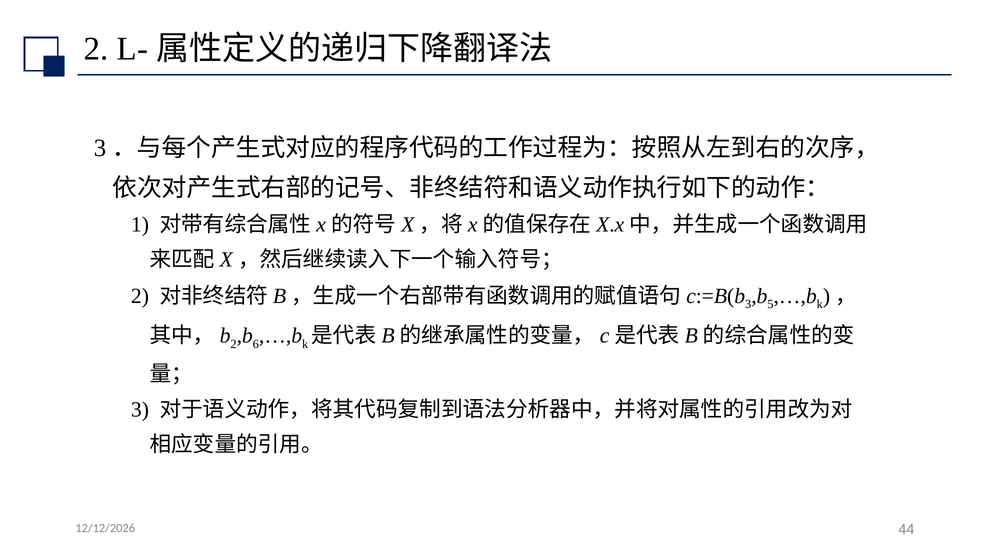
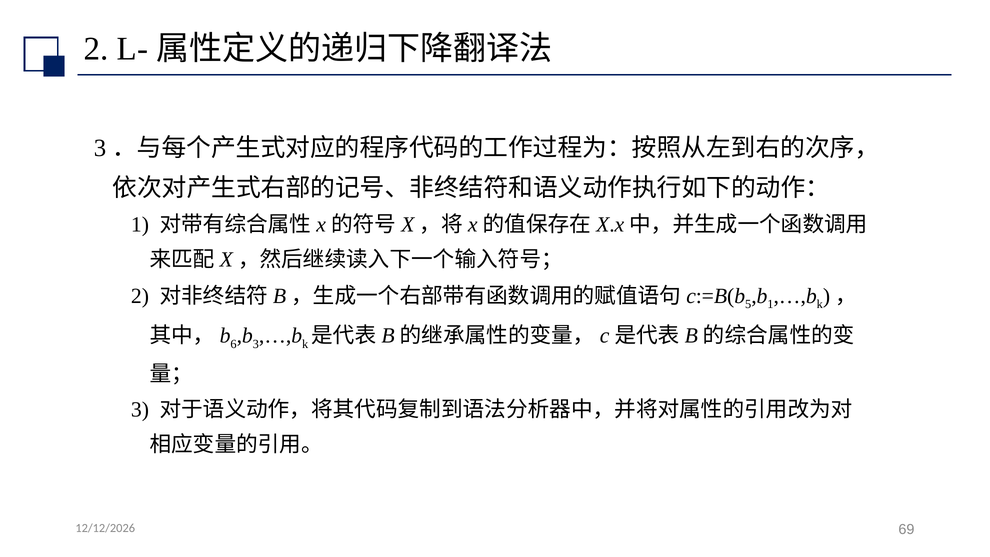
3 at (748, 304): 3 -> 5
5 at (770, 304): 5 -> 1
2 at (234, 344): 2 -> 6
6 at (256, 344): 6 -> 3
44: 44 -> 69
